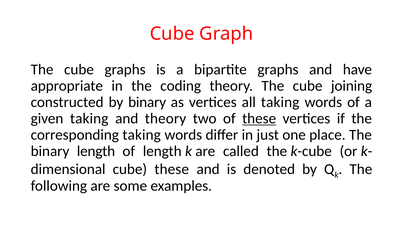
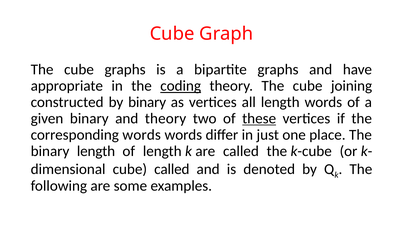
coding underline: none -> present
all taking: taking -> length
given taking: taking -> binary
corresponding taking: taking -> words
cube these: these -> called
